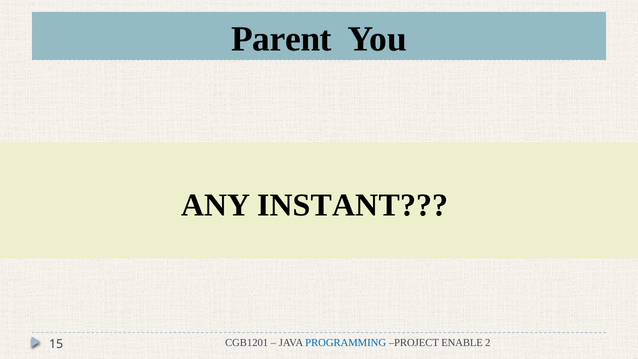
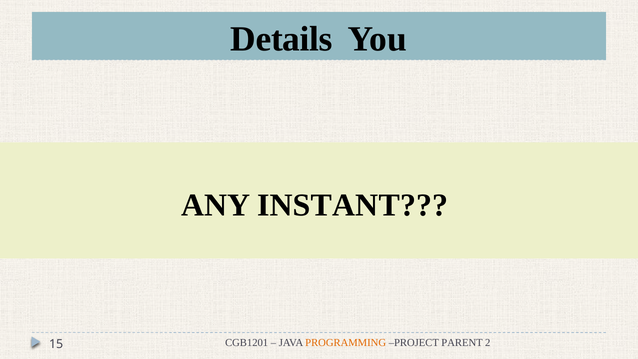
Parent: Parent -> Details
PROGRAMMING colour: blue -> orange
ENABLE: ENABLE -> PARENT
